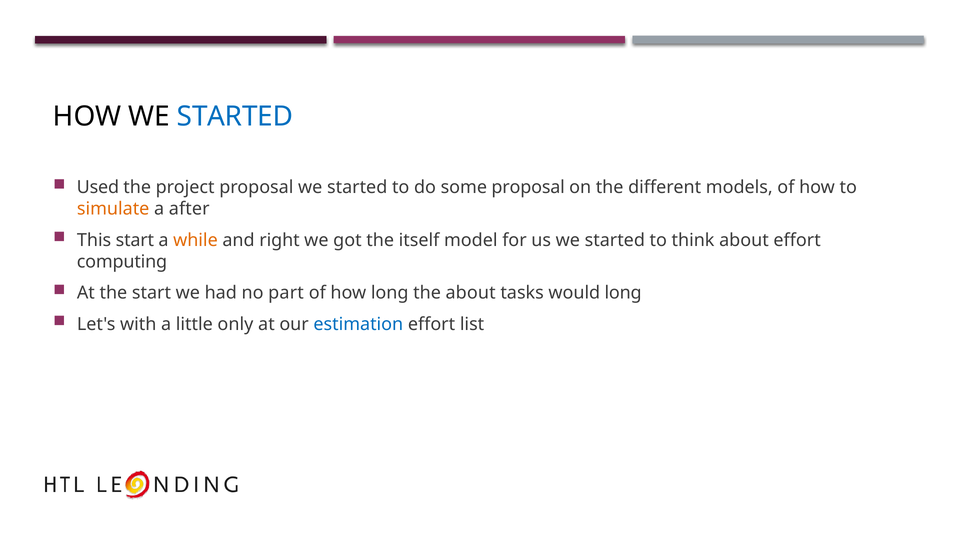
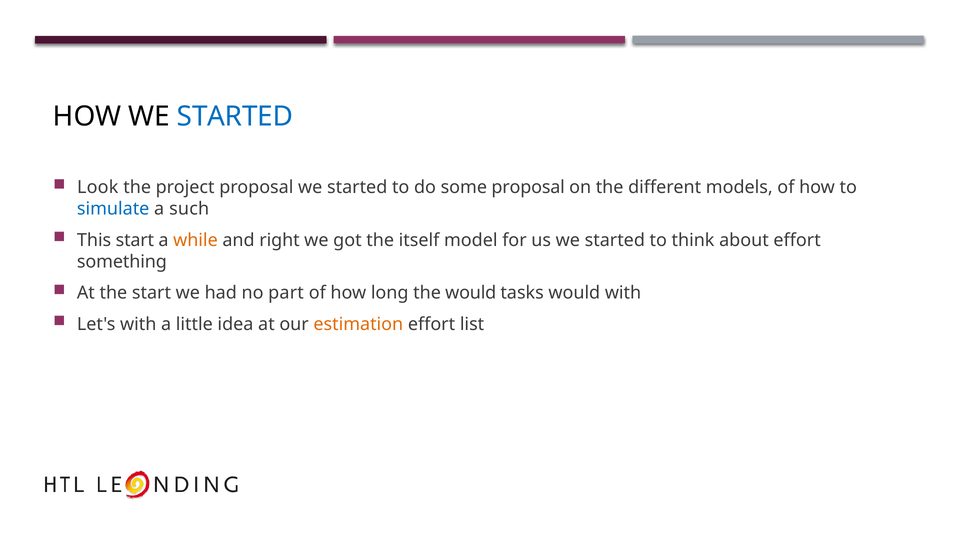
Used: Used -> Look
simulate colour: orange -> blue
after: after -> such
computing: computing -> something
the about: about -> would
would long: long -> with
only: only -> idea
estimation colour: blue -> orange
